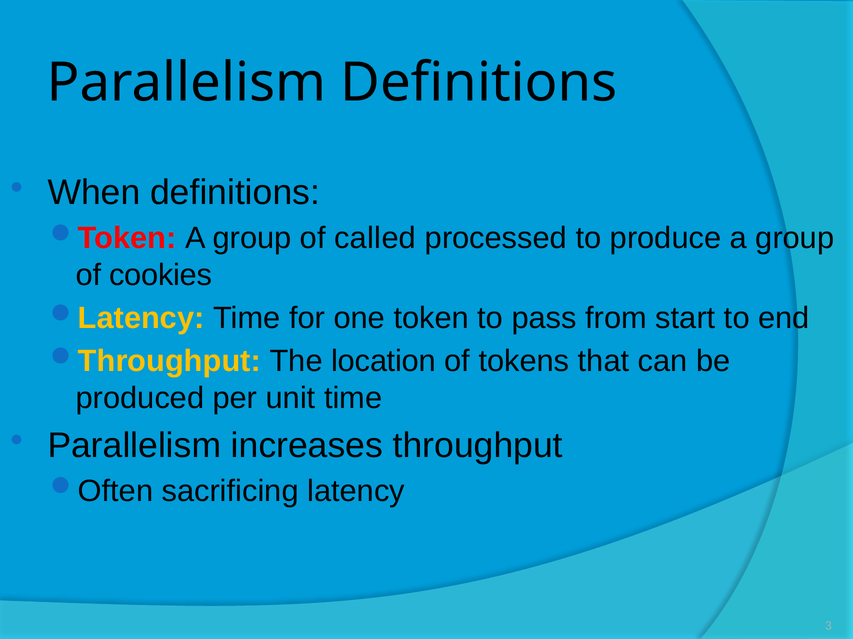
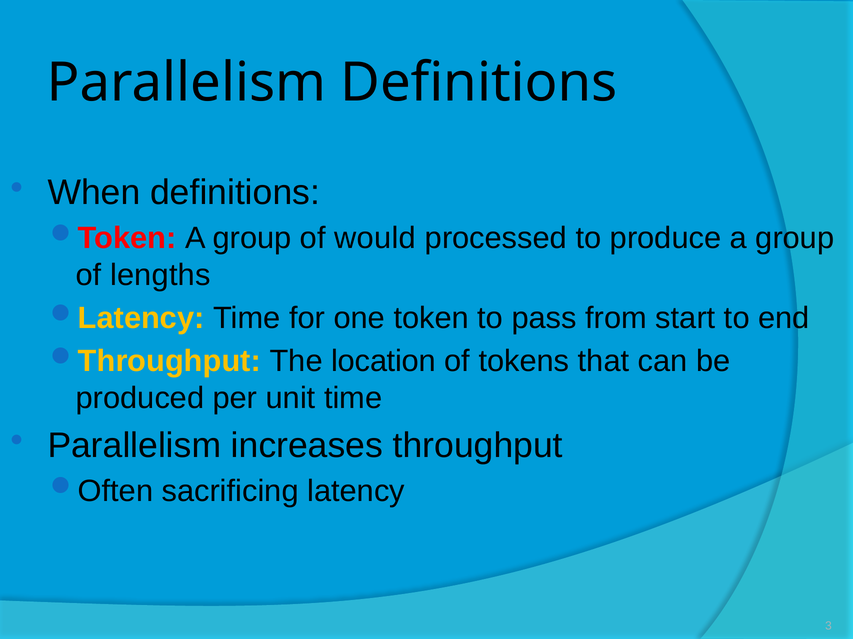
called: called -> would
cookies: cookies -> lengths
